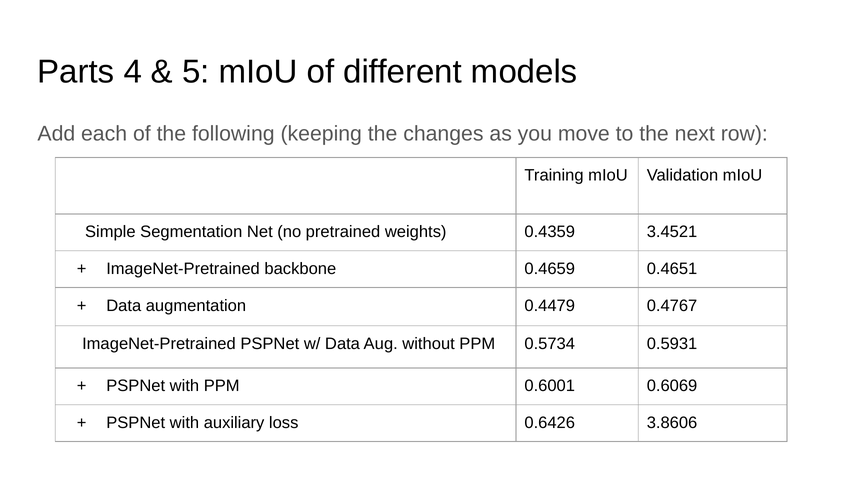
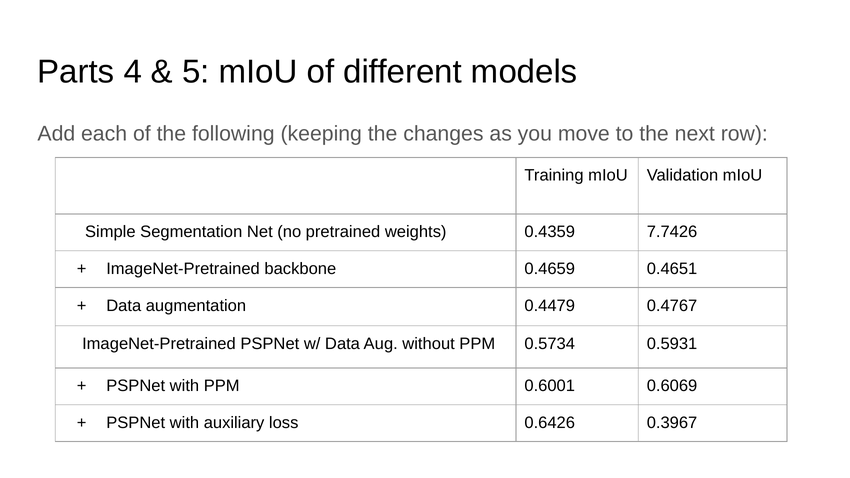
3.4521: 3.4521 -> 7.7426
3.8606: 3.8606 -> 0.3967
